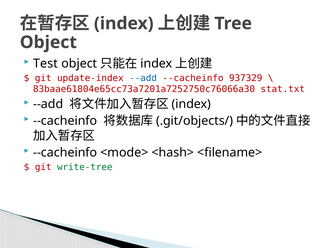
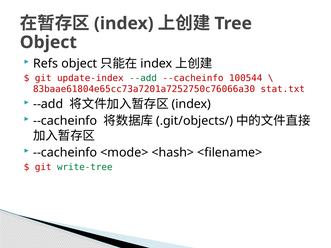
Test: Test -> Refs
--add at (143, 78) colour: blue -> green
937329: 937329 -> 100544
